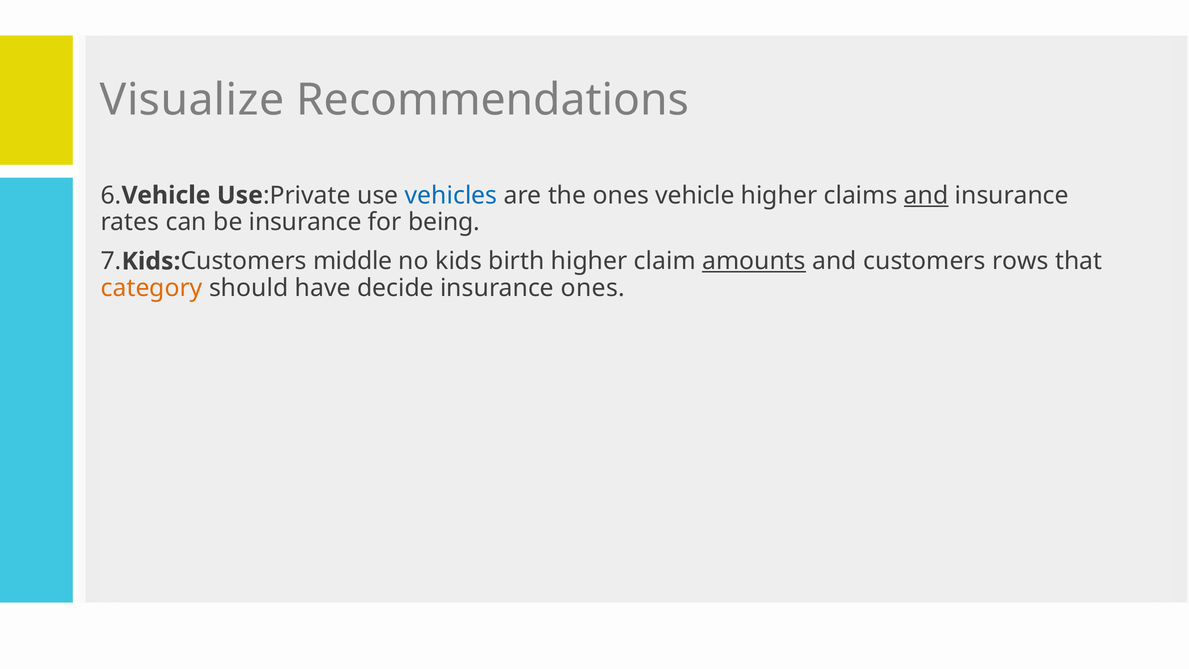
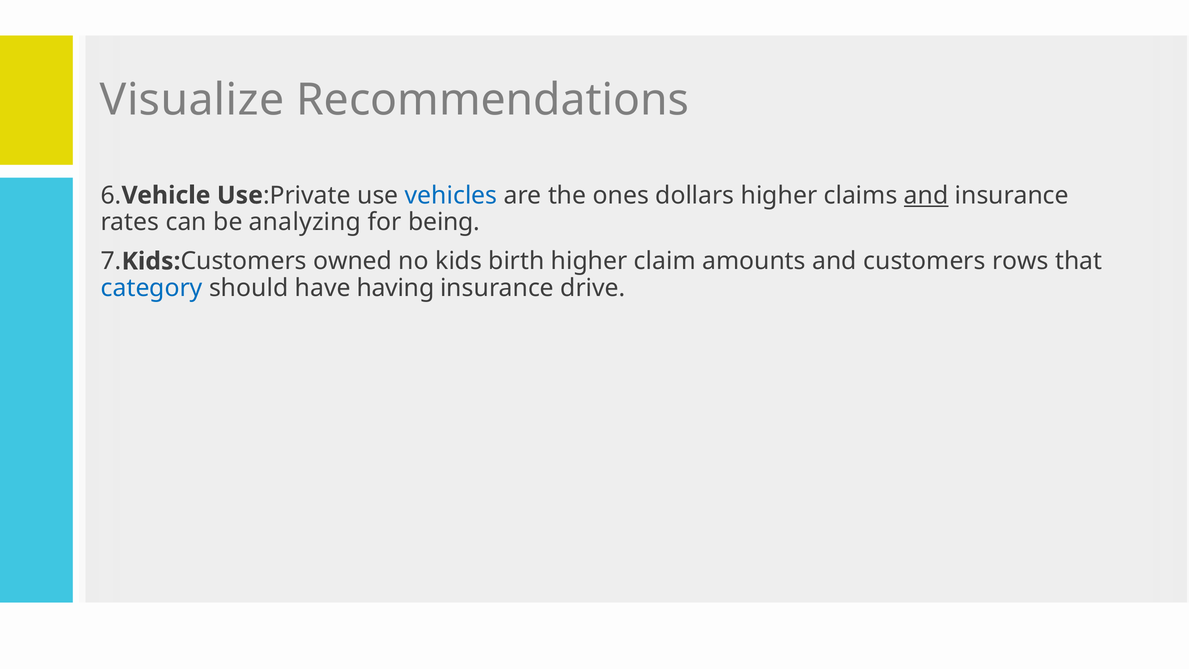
ones vehicle: vehicle -> dollars
be insurance: insurance -> analyzing
middle: middle -> owned
amounts underline: present -> none
category colour: orange -> blue
decide: decide -> having
insurance ones: ones -> drive
